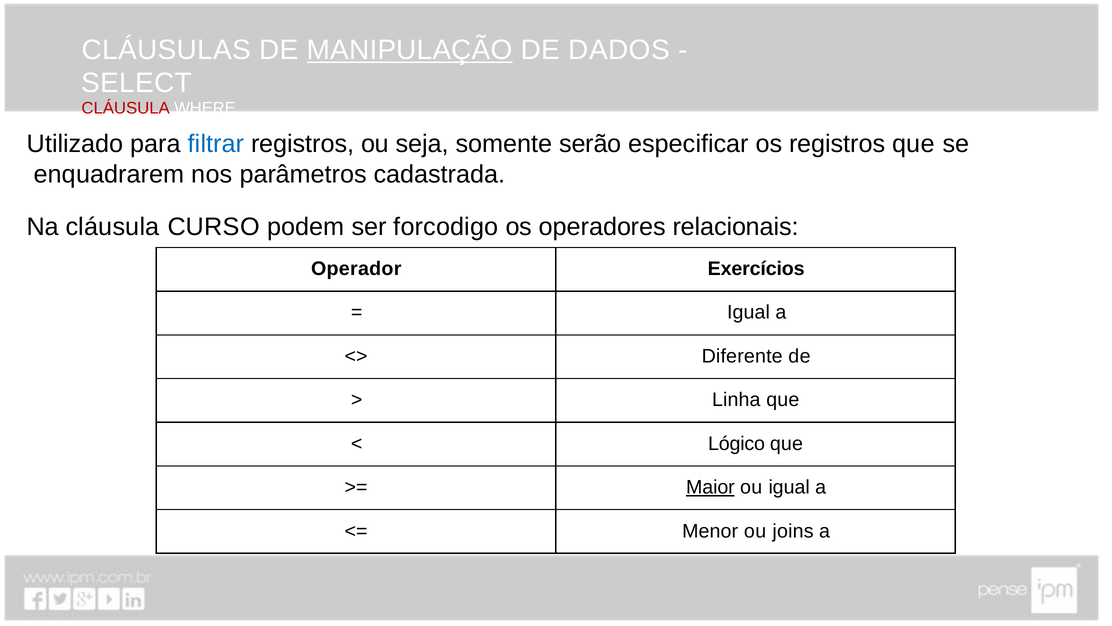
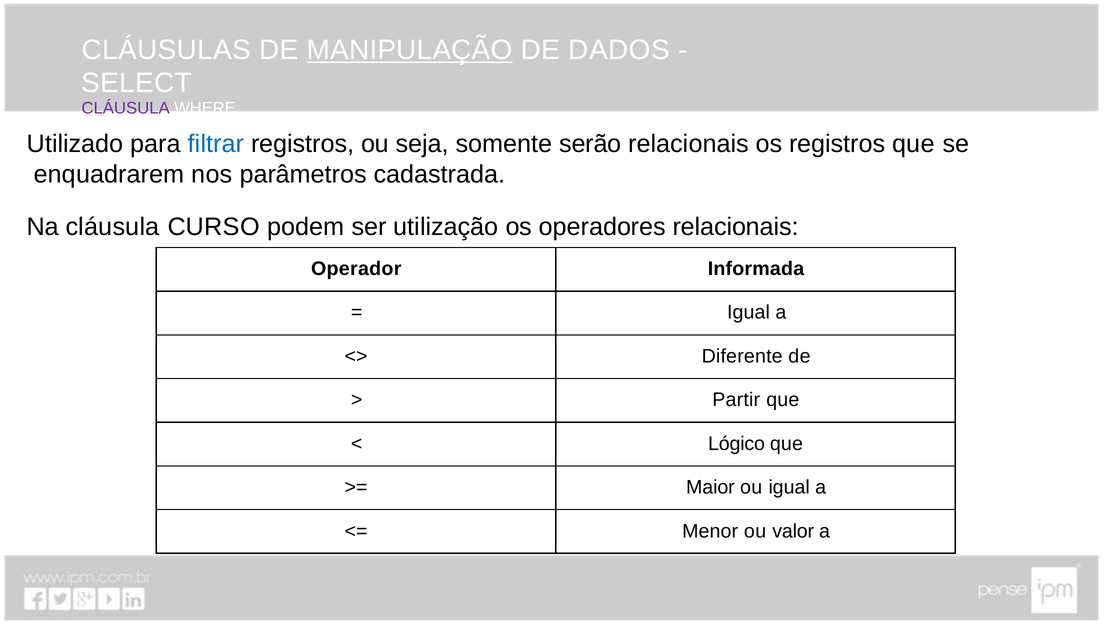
CLÁUSULA at (126, 108) colour: red -> purple
serão especificar: especificar -> relacionais
forcodigo: forcodigo -> utilização
Exercícios: Exercícios -> Informada
Linha: Linha -> Partir
Maior underline: present -> none
joins: joins -> valor
